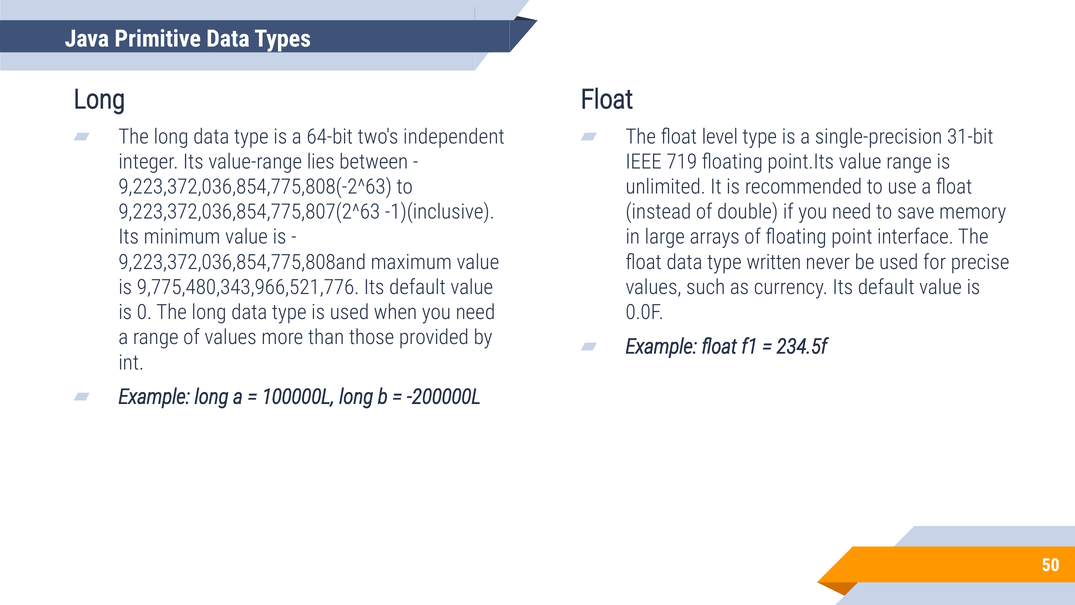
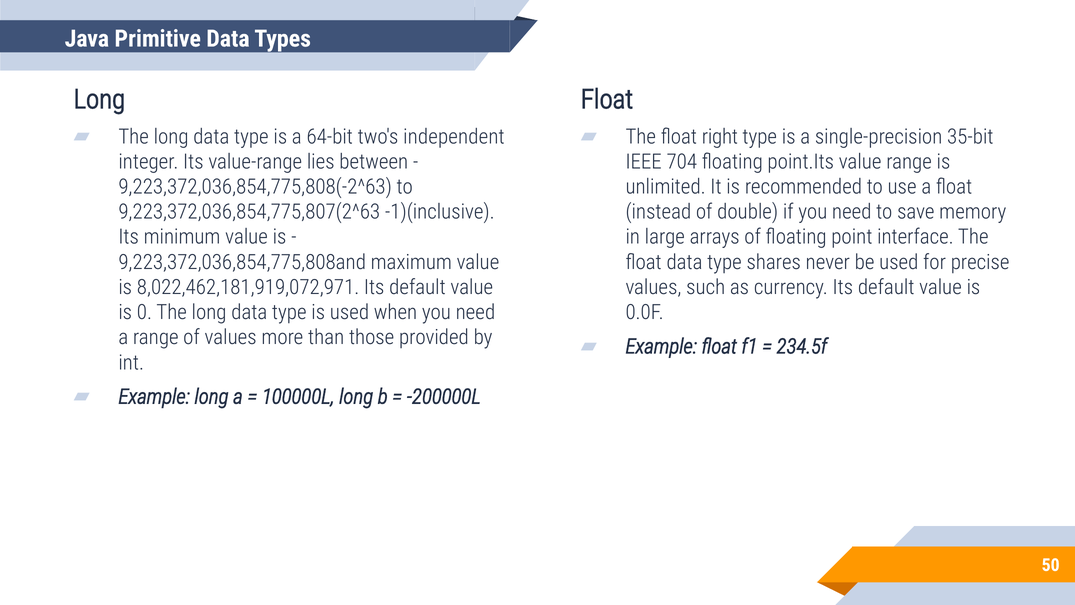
level: level -> right
31-bit: 31-bit -> 35-bit
719: 719 -> 704
written: written -> shares
9,775,480,343,966,521,776: 9,775,480,343,966,521,776 -> 8,022,462,181,919,072,971
